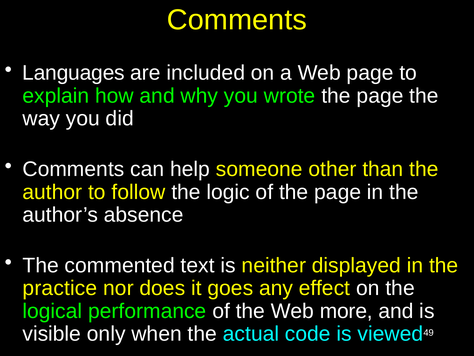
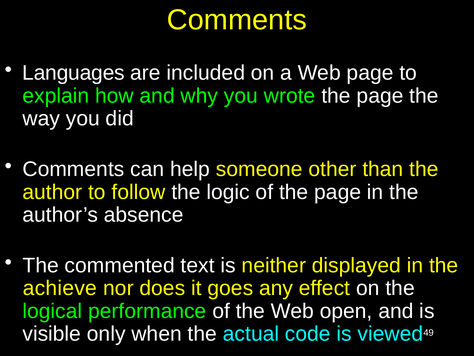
practice: practice -> achieve
more: more -> open
